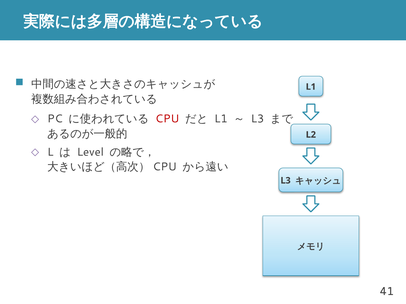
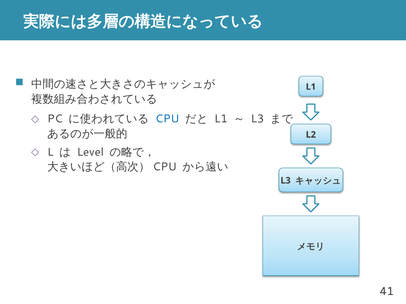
CPU colour: red -> blue
